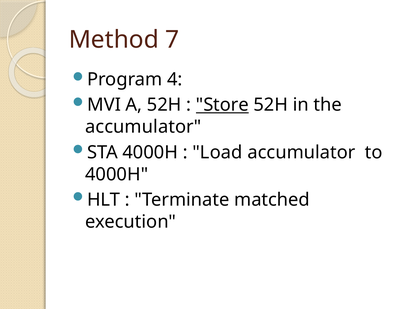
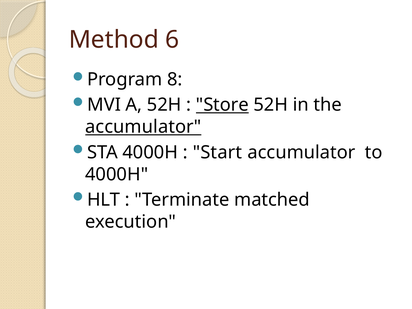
7: 7 -> 6
4: 4 -> 8
accumulator at (143, 127) underline: none -> present
Load: Load -> Start
